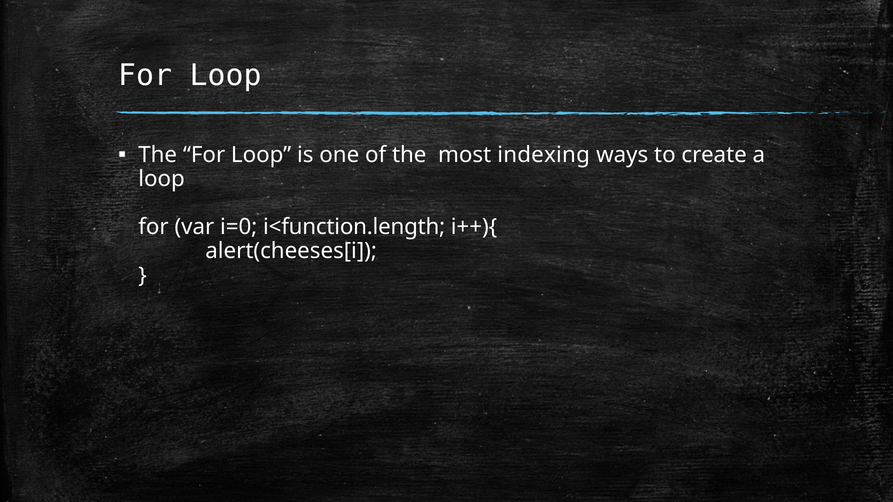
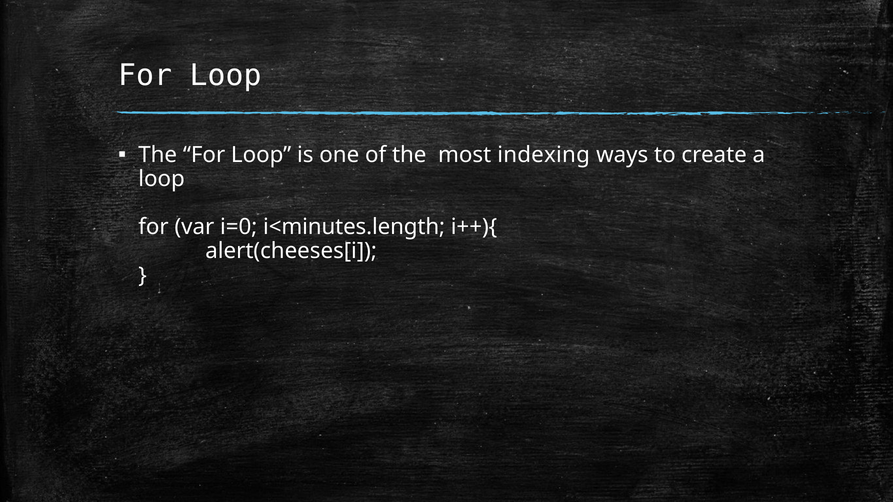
i<function.length: i<function.length -> i<minutes.length
